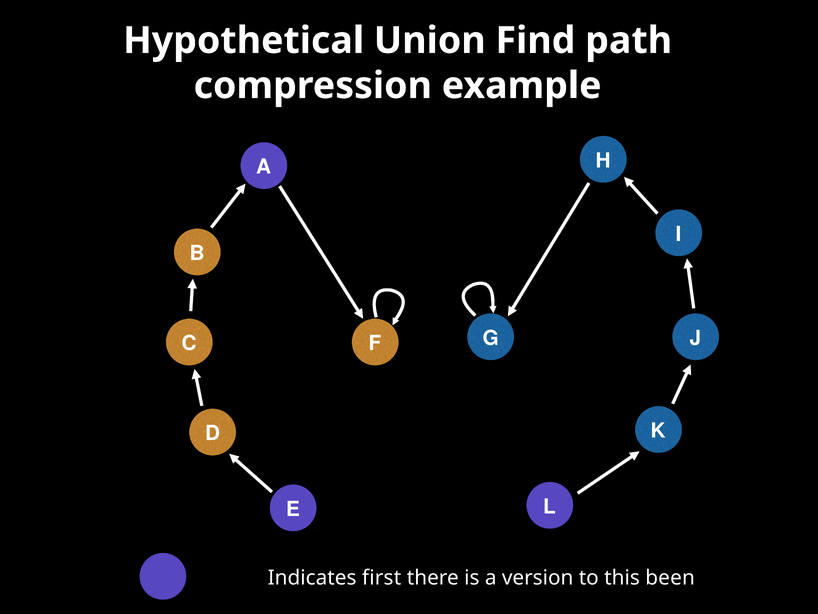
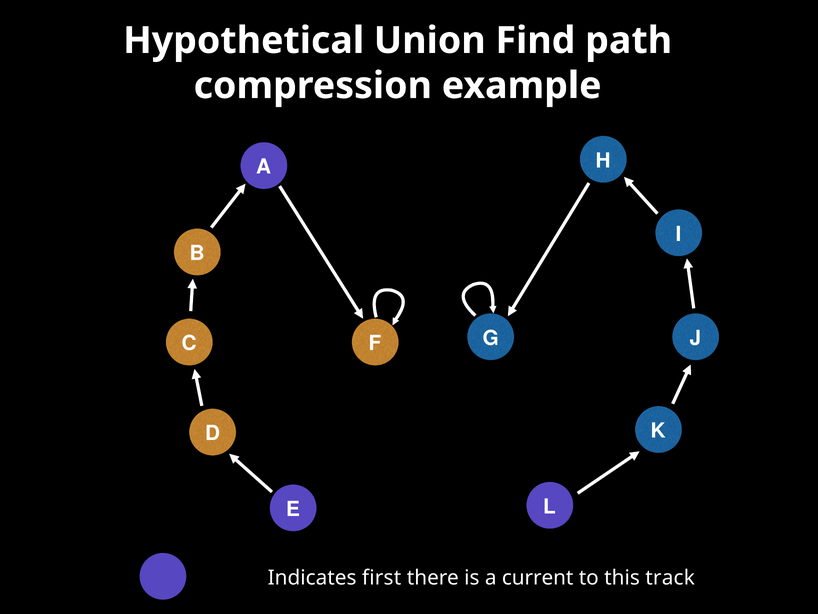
version: version -> current
been: been -> track
